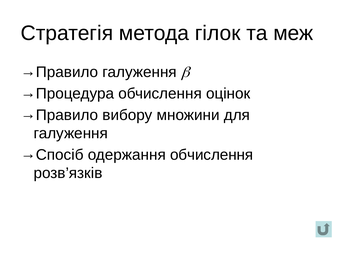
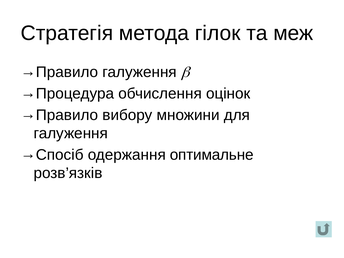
одержання обчислення: обчислення -> оптимальне
